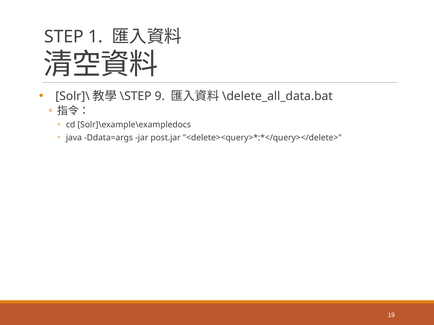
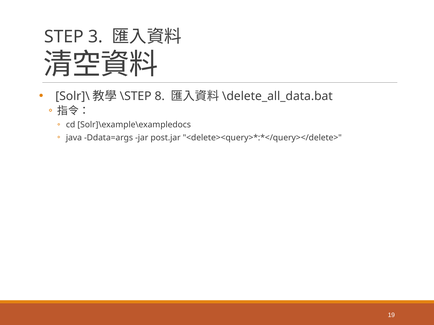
1: 1 -> 3
9: 9 -> 8
